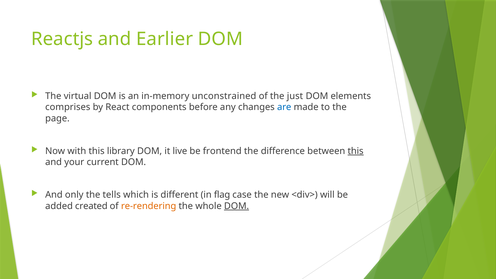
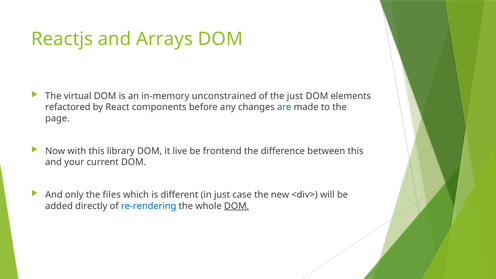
Earlier: Earlier -> Arrays
comprises: comprises -> refactored
this at (356, 151) underline: present -> none
tells: tells -> files
in flag: flag -> just
created: created -> directly
re-rendering colour: orange -> blue
